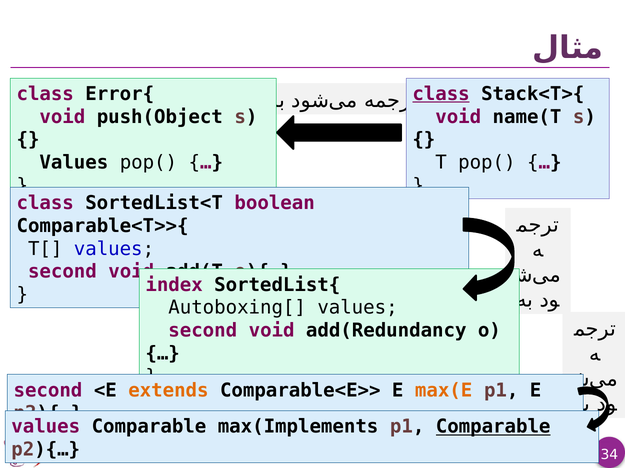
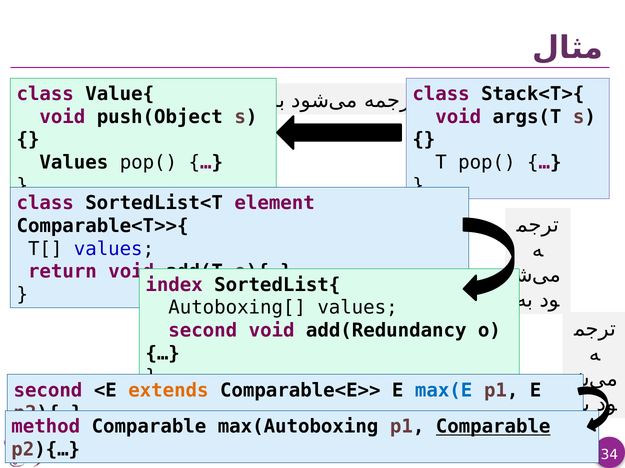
Error{: Error{ -> Value{
class at (441, 94) underline: present -> none
name(T: name(T -> args(T
boolean: boolean -> element
second at (62, 272): second -> return
max(E colour: orange -> blue
values at (46, 427): values -> method
max(Implements: max(Implements -> max(Autoboxing
